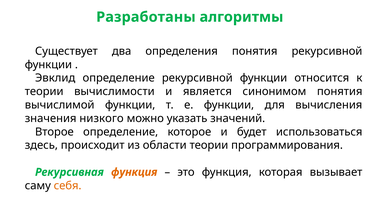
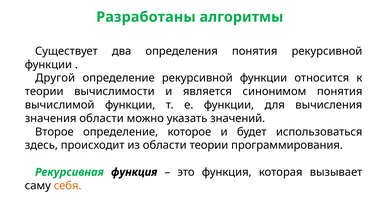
Эвклид: Эвклид -> Другой
значения низкого: низкого -> области
функция at (134, 173) colour: orange -> black
